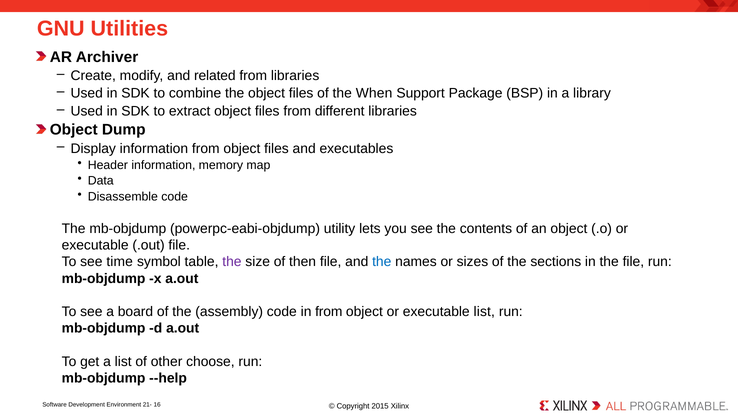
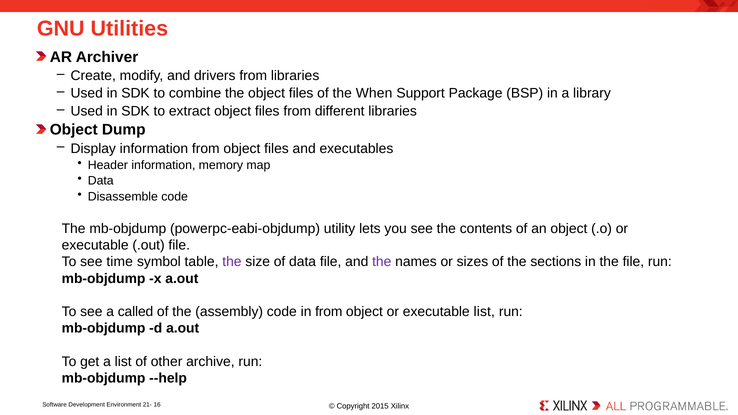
related: related -> drivers
of then: then -> data
the at (382, 262) colour: blue -> purple
board: board -> called
choose: choose -> archive
